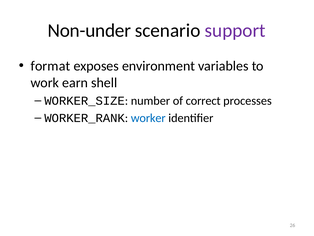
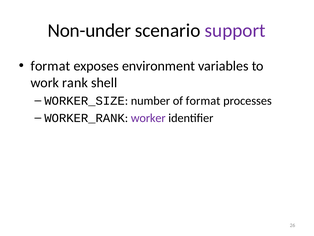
earn: earn -> rank
of correct: correct -> format
worker colour: blue -> purple
